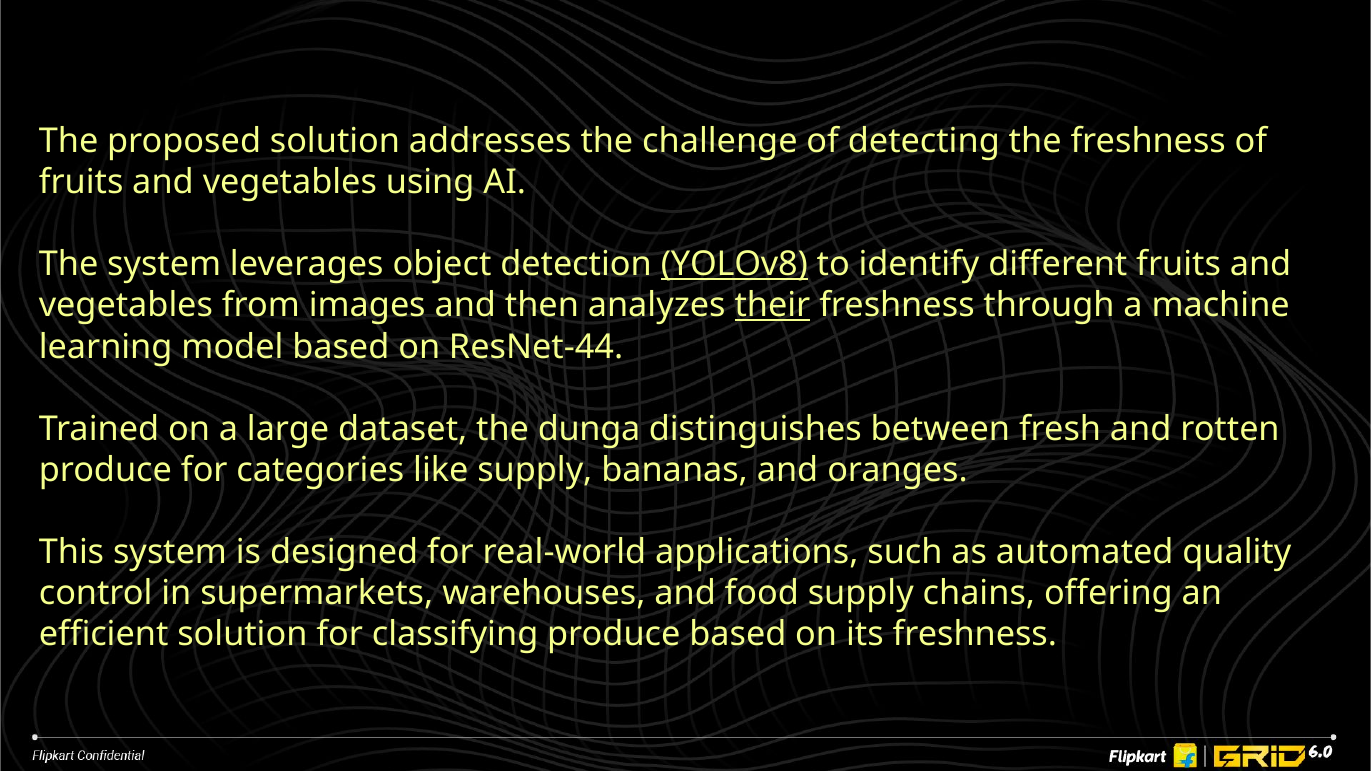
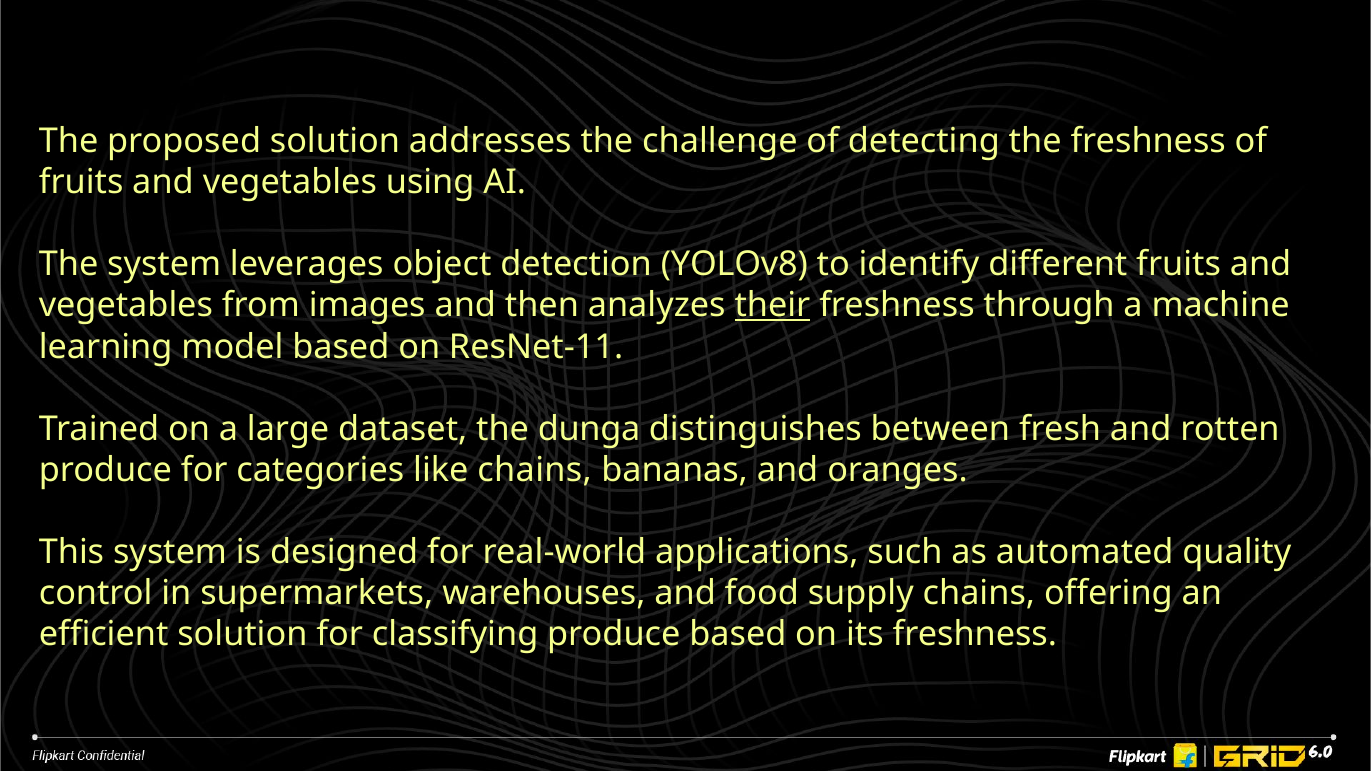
YOLOv8 underline: present -> none
ResNet-44: ResNet-44 -> ResNet-11
like supply: supply -> chains
